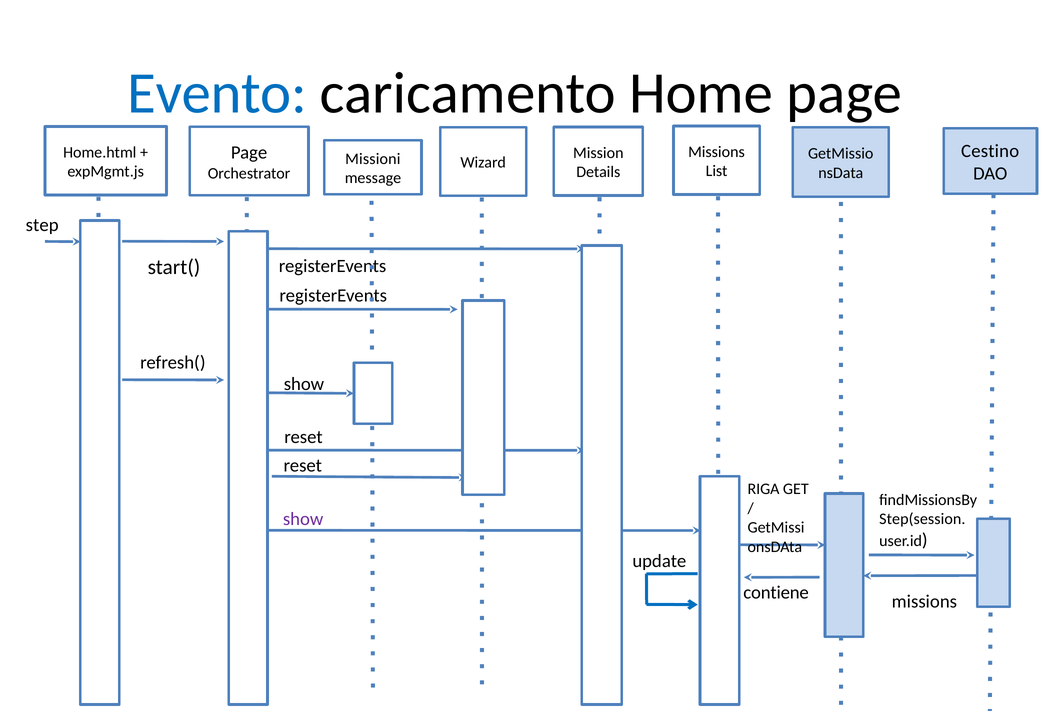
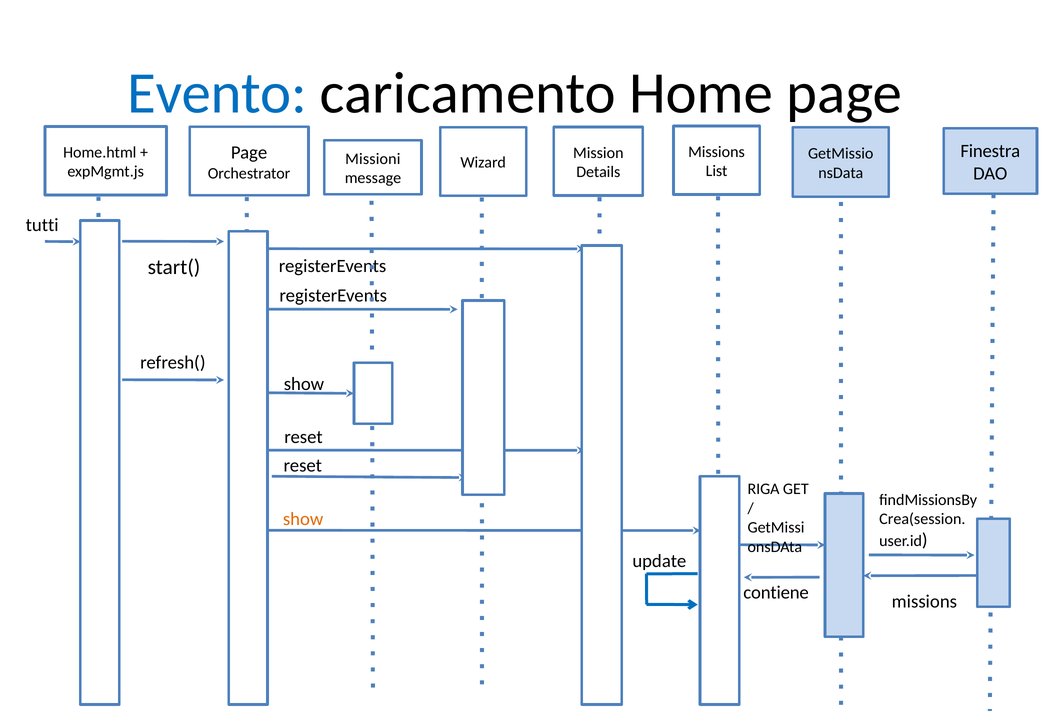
Cestino: Cestino -> Finestra
step: step -> tutti
show at (303, 519) colour: purple -> orange
Step(session: Step(session -> Crea(session
